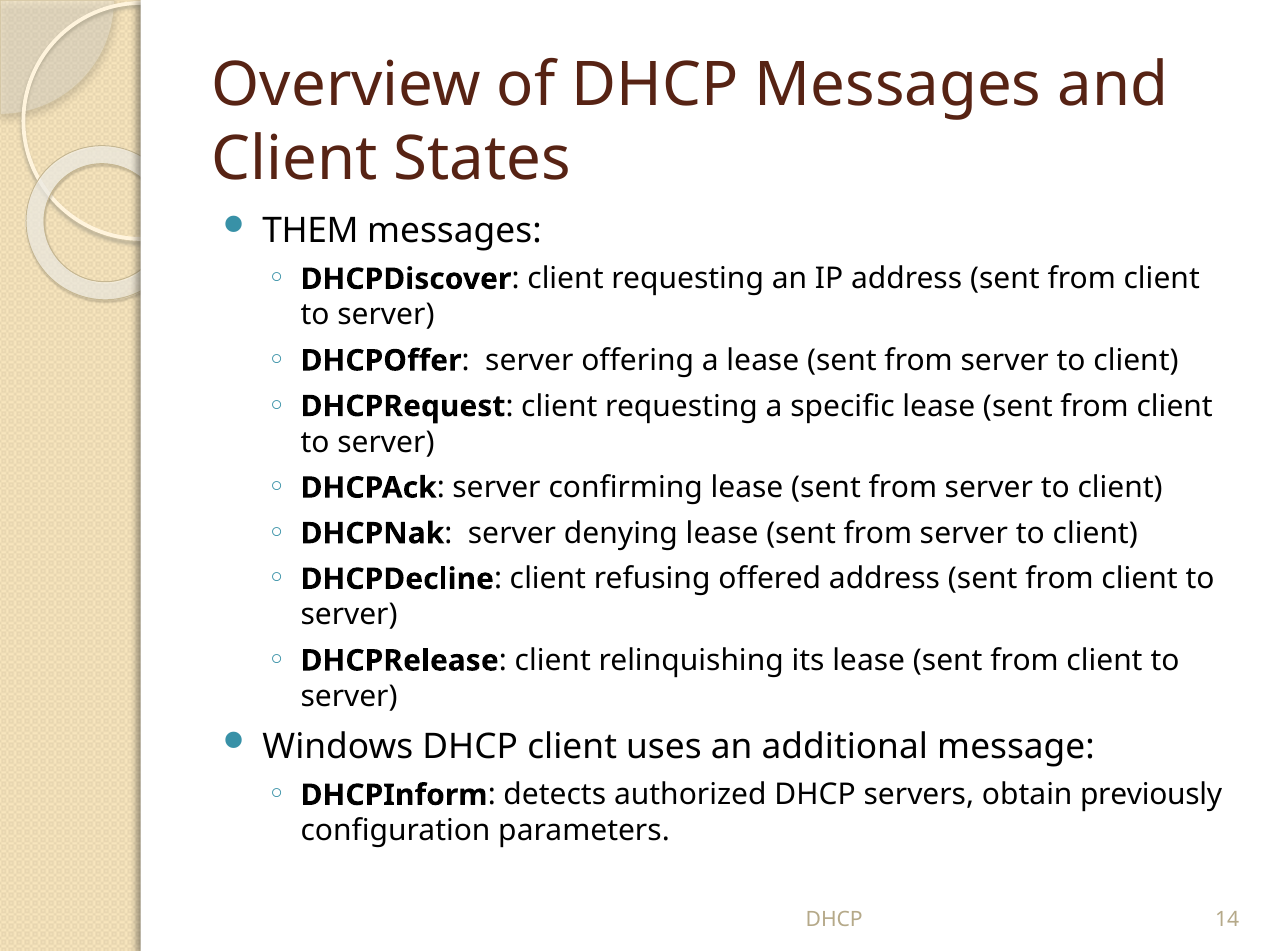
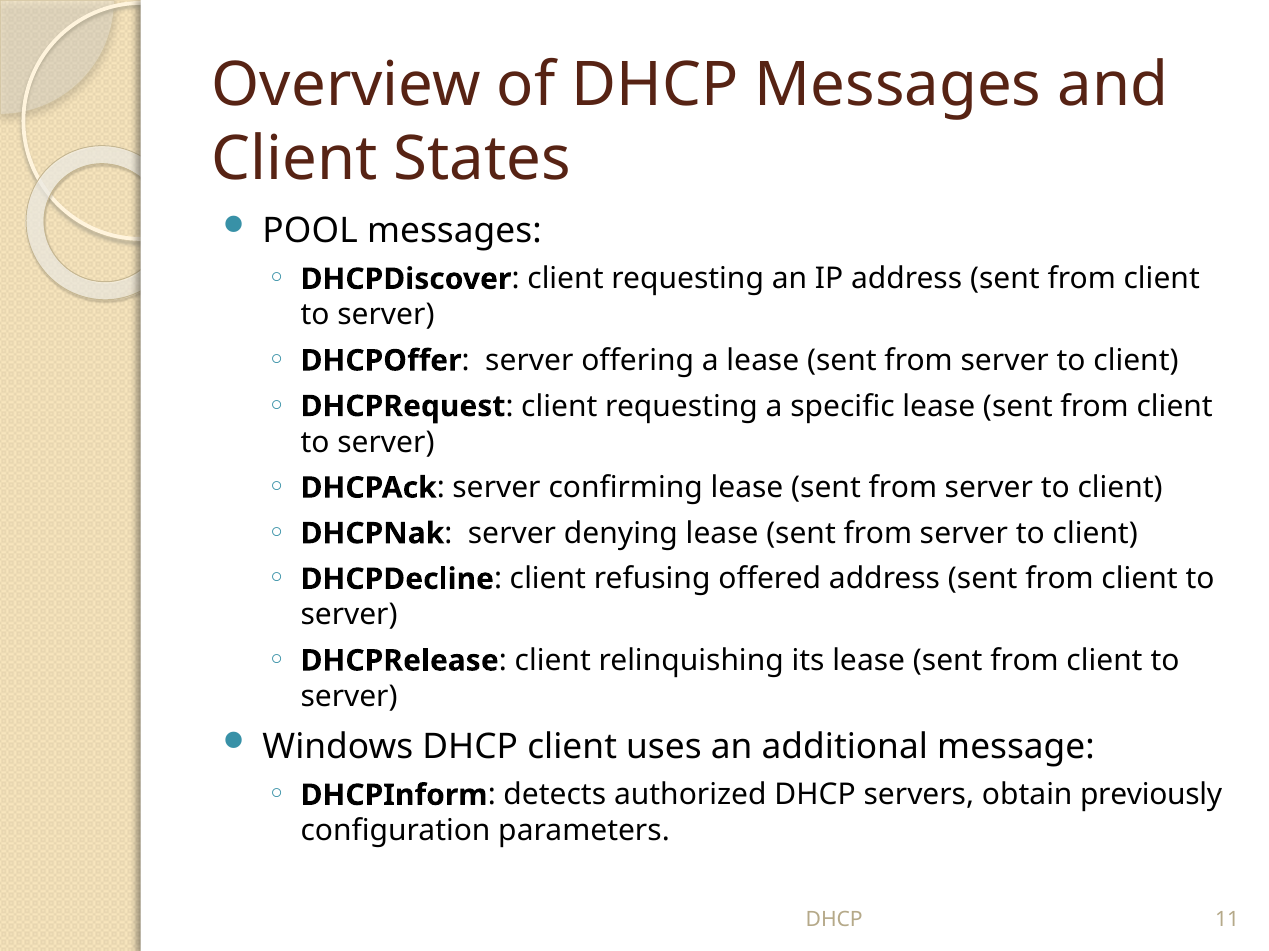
THEM: THEM -> POOL
14: 14 -> 11
